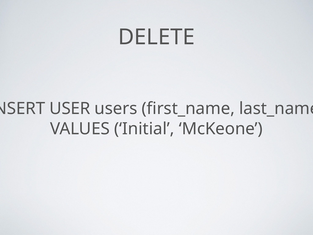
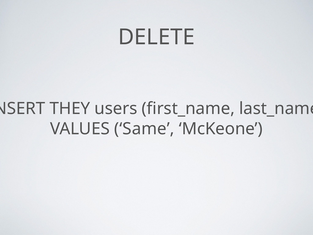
USER: USER -> THEY
Initial: Initial -> Same
